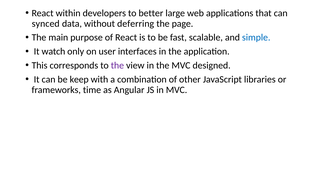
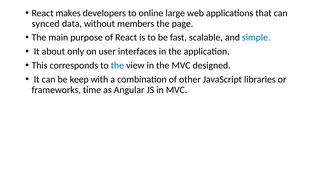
within: within -> makes
better: better -> online
deferring: deferring -> members
watch: watch -> about
the at (117, 66) colour: purple -> blue
